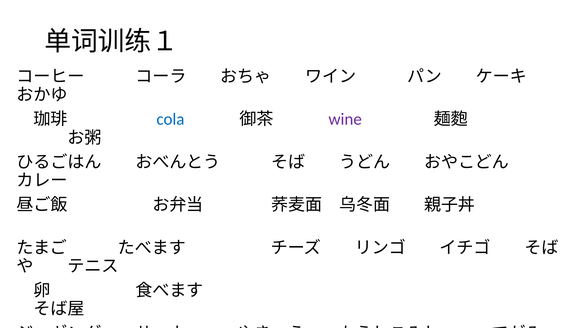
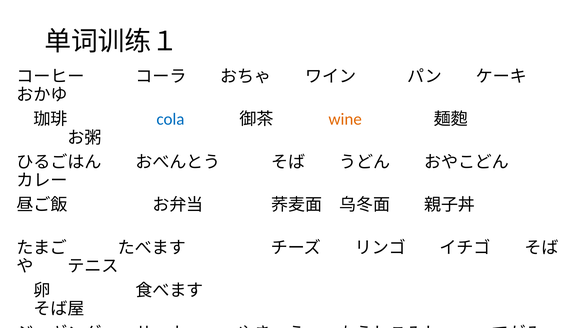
wine colour: purple -> orange
